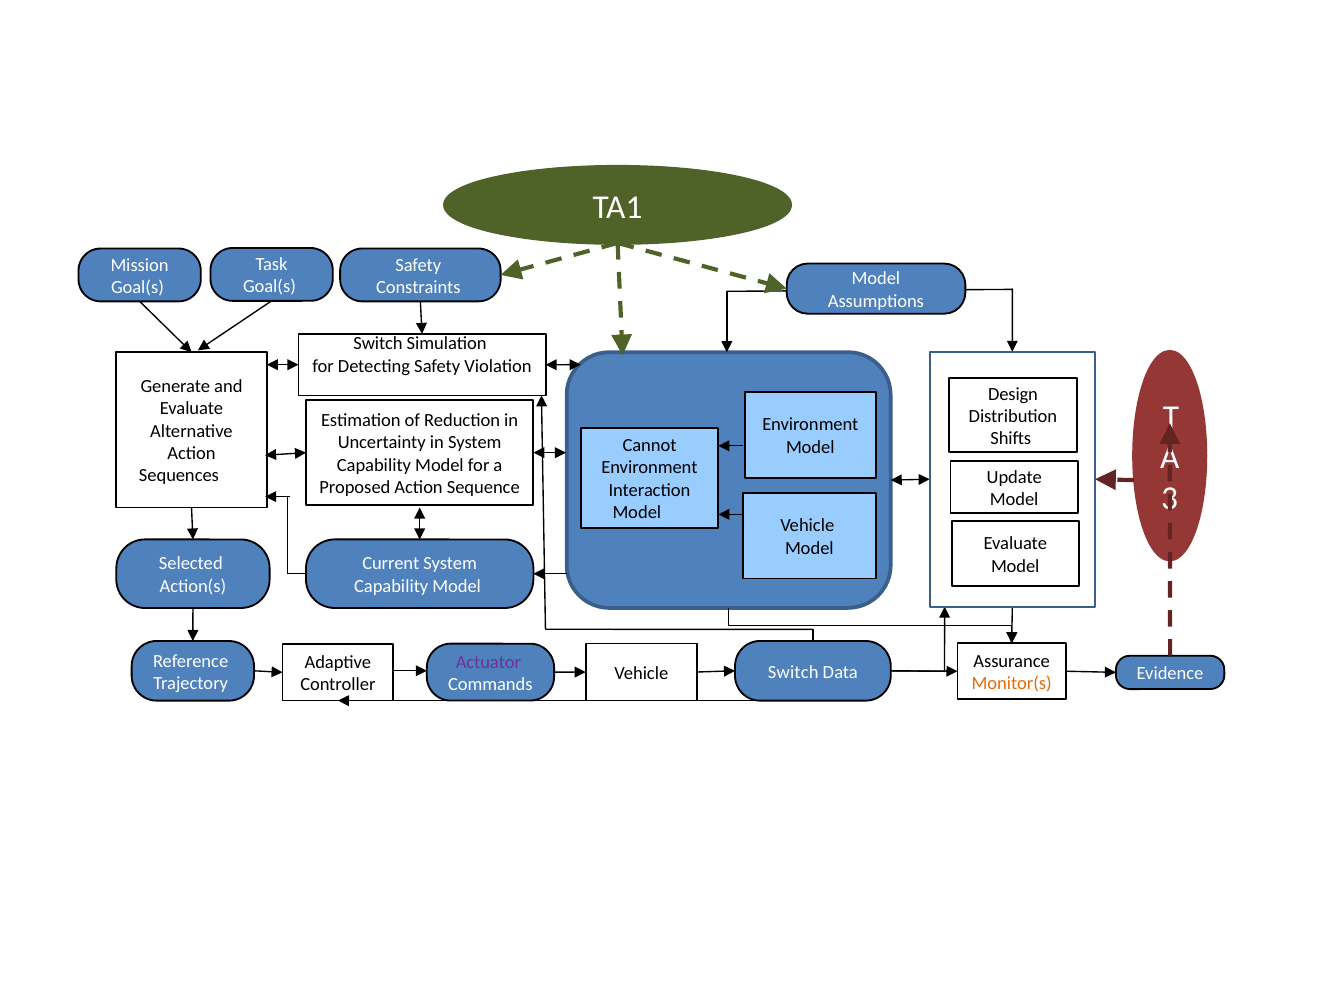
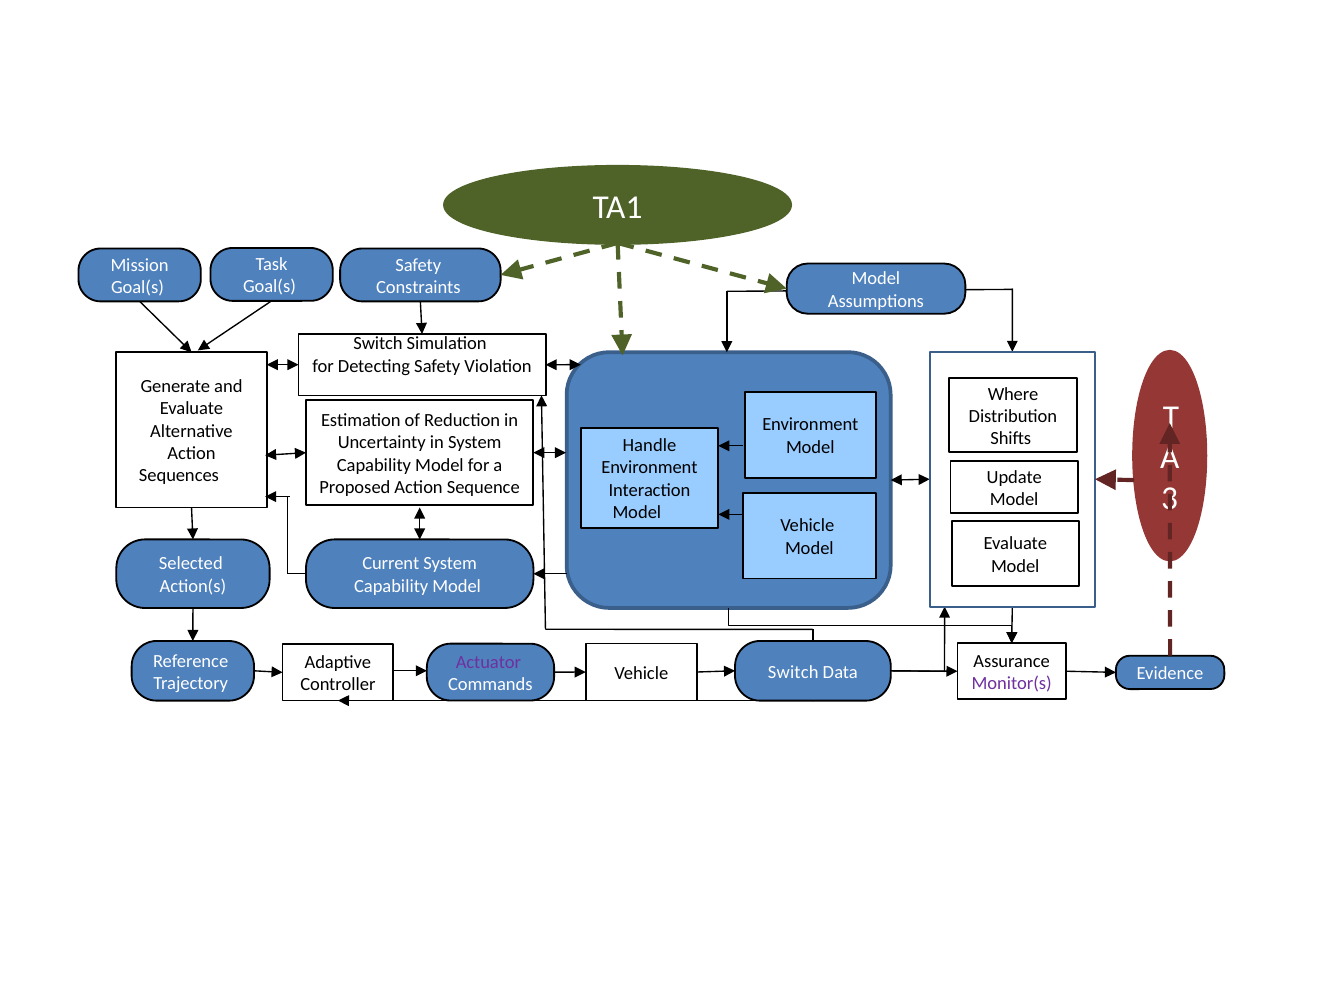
Design: Design -> Where
Cannot: Cannot -> Handle
Monitor(s colour: orange -> purple
